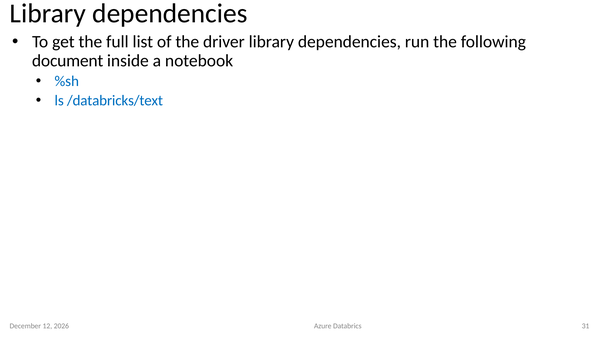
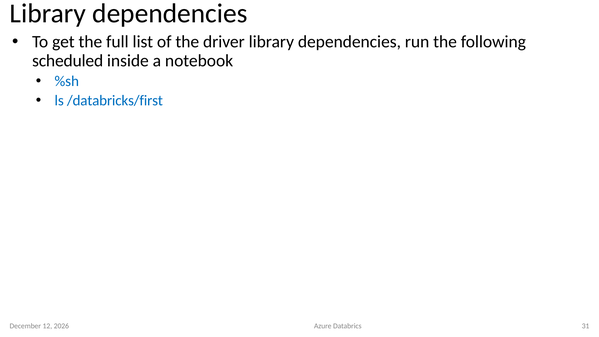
document: document -> scheduled
/databricks/text: /databricks/text -> /databricks/first
